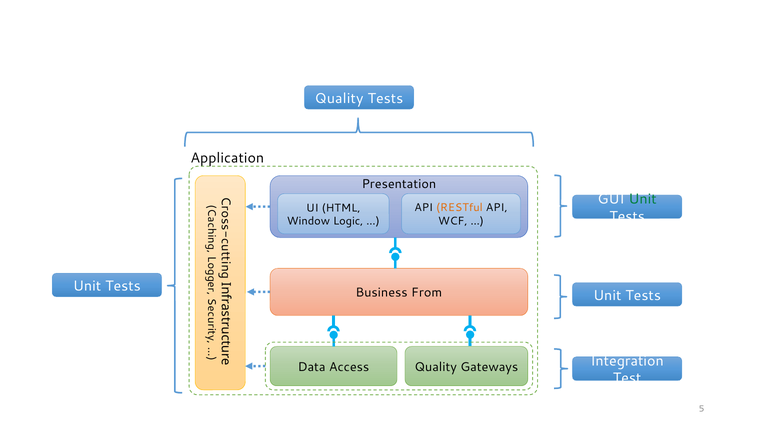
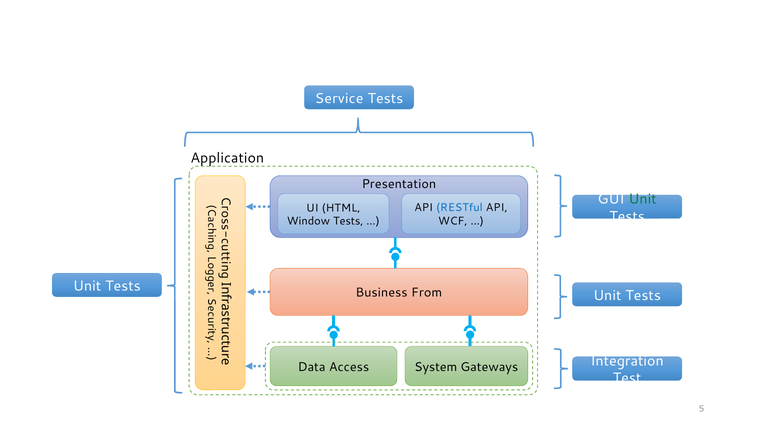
Quality at (339, 98): Quality -> Service
RESTful colour: orange -> blue
Window Logic: Logic -> Tests
Access Quality: Quality -> System
